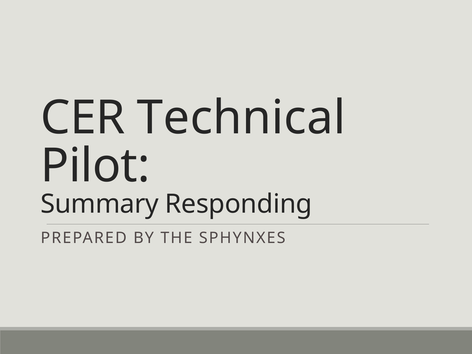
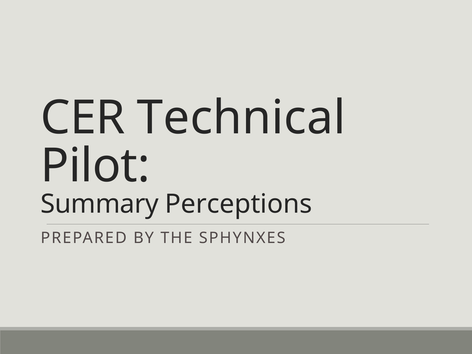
Responding: Responding -> Perceptions
